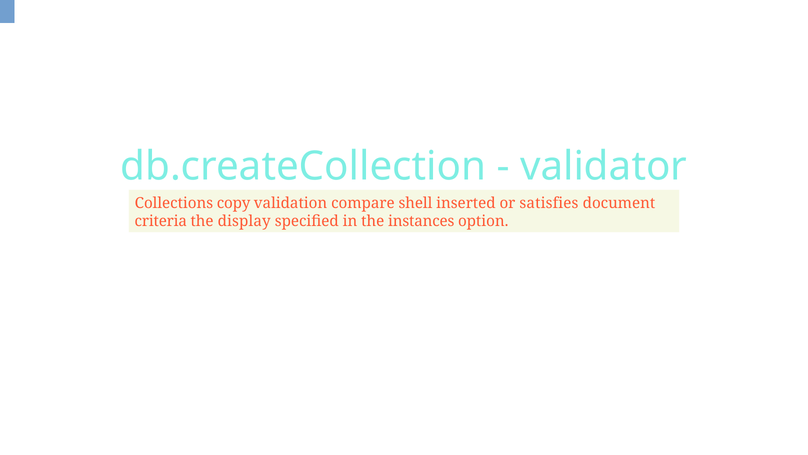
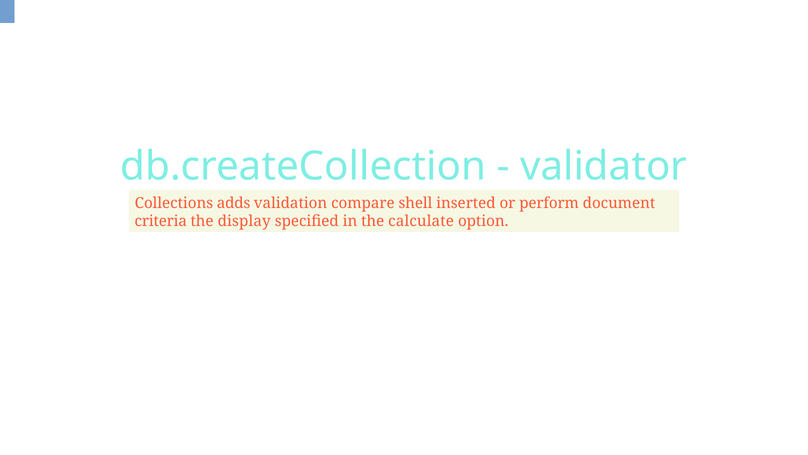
copy: copy -> adds
satisfies: satisfies -> perform
instances: instances -> calculate
